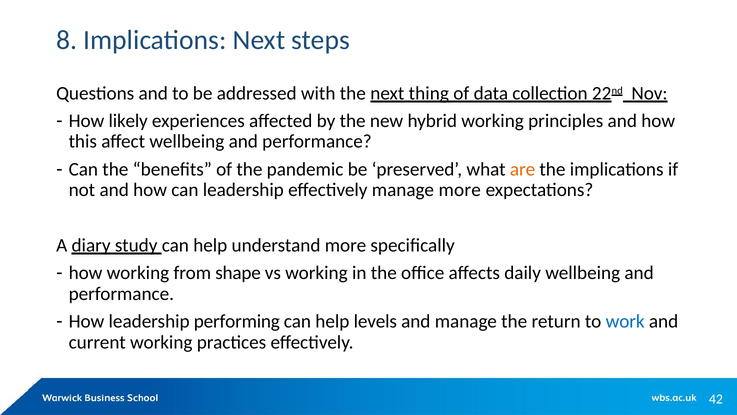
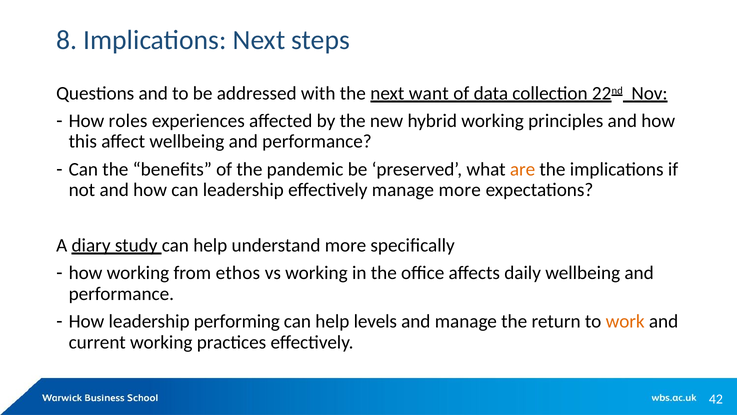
thing: thing -> want
likely: likely -> roles
shape: shape -> ethos
work colour: blue -> orange
